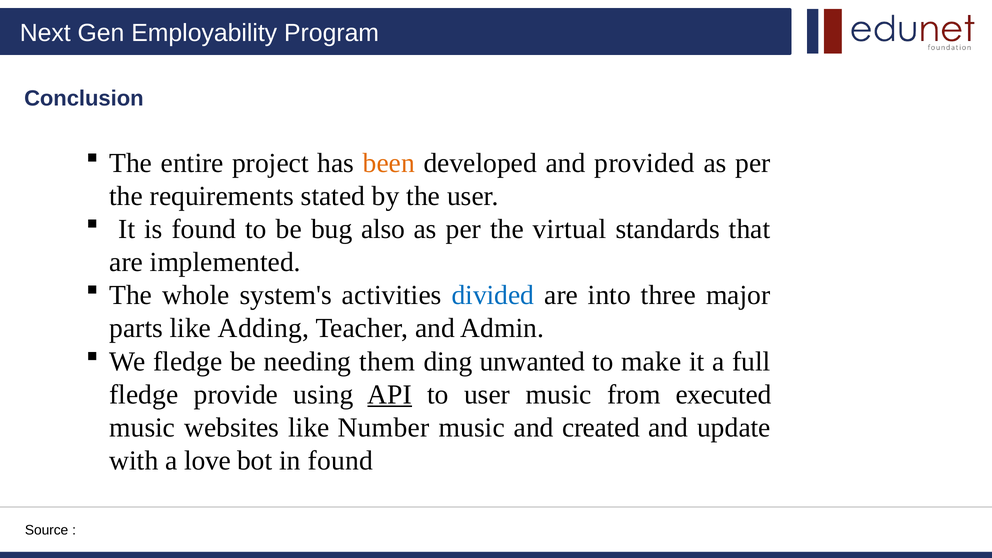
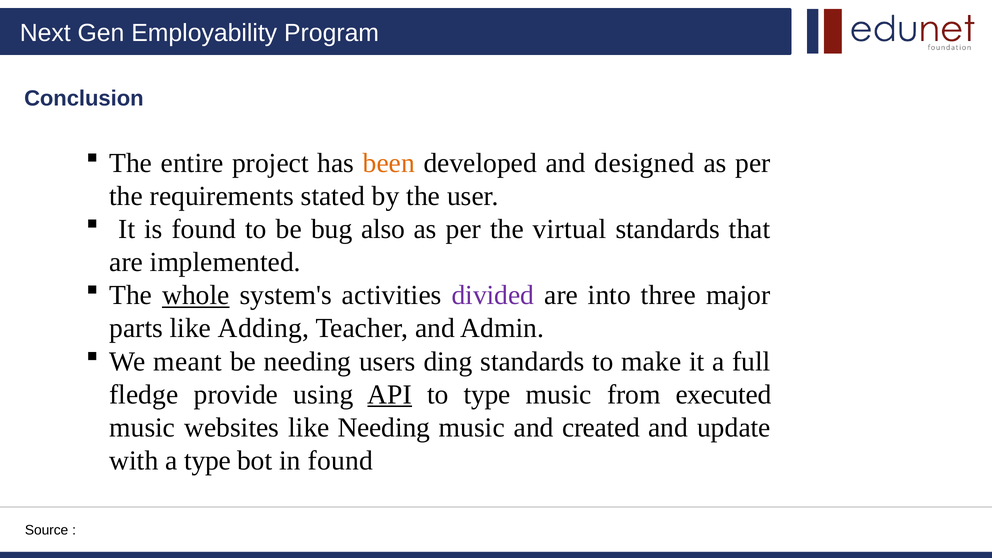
provided: provided -> designed
whole underline: none -> present
divided colour: blue -> purple
We fledge: fledge -> meant
them: them -> users
ding unwanted: unwanted -> standards
to user: user -> type
like Number: Number -> Needing
a love: love -> type
